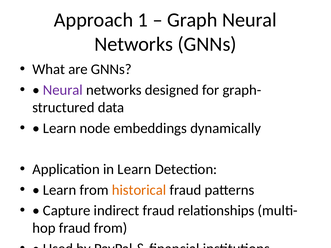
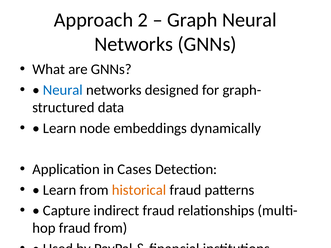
1: 1 -> 2
Neural at (63, 90) colour: purple -> blue
in Learn: Learn -> Cases
